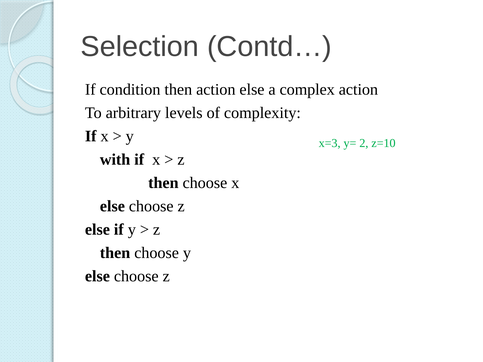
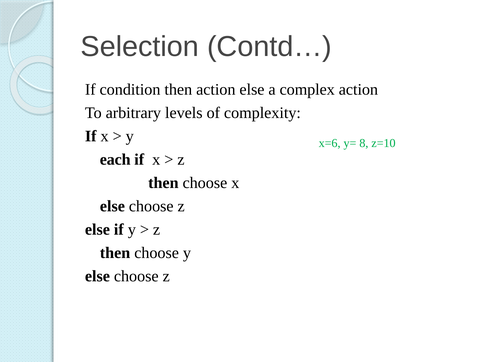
x=3: x=3 -> x=6
2: 2 -> 8
with: with -> each
